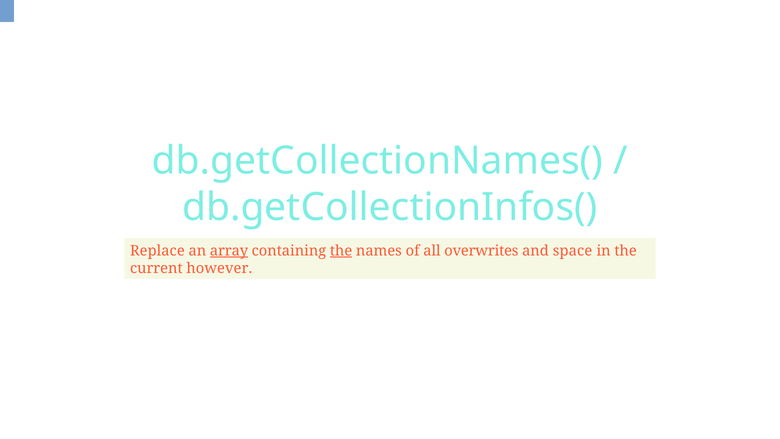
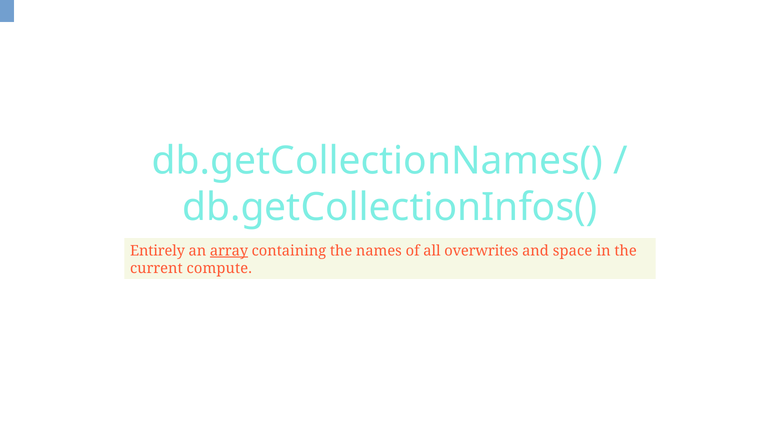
Replace: Replace -> Entirely
the at (341, 251) underline: present -> none
however: however -> compute
